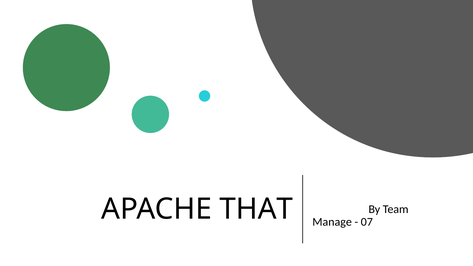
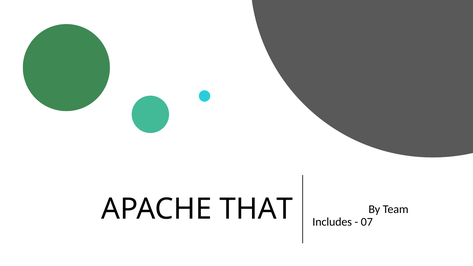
Manage: Manage -> Includes
